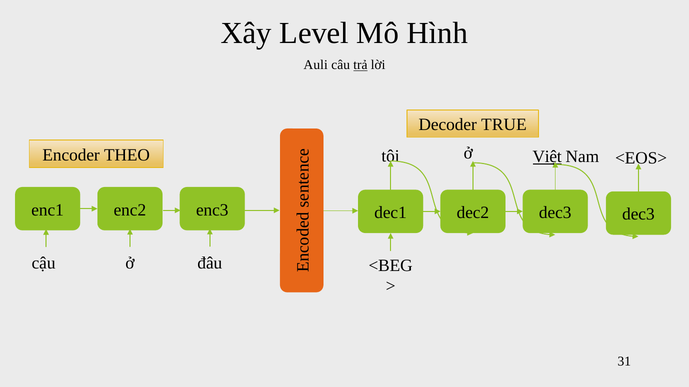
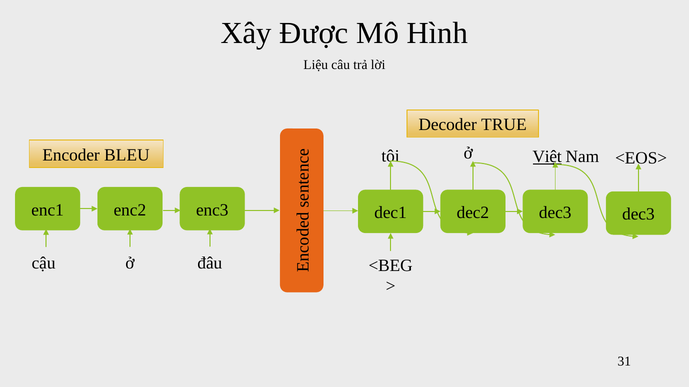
Level: Level -> Được
Auli: Auli -> Liệu
trả underline: present -> none
THEO: THEO -> BLEU
